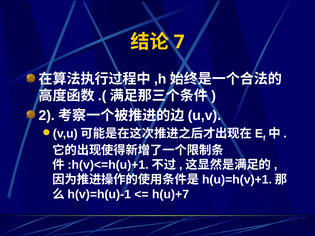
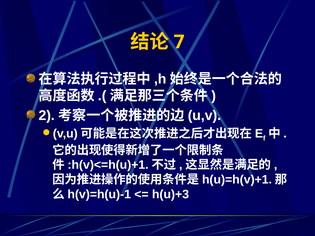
h(u)+7: h(u)+7 -> h(u)+3
